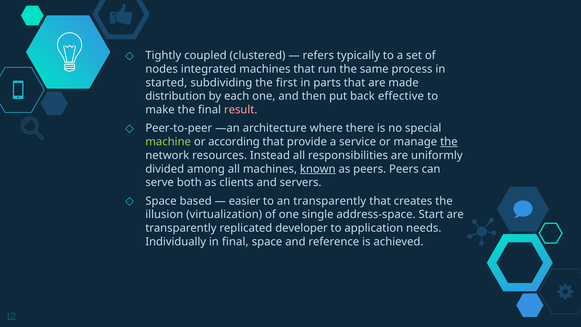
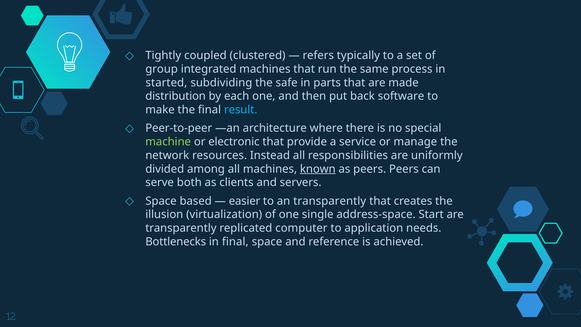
nodes: nodes -> group
first: first -> safe
effective: effective -> software
result colour: pink -> light blue
according: according -> electronic
the at (449, 142) underline: present -> none
developer: developer -> computer
Individually: Individually -> Bottlenecks
